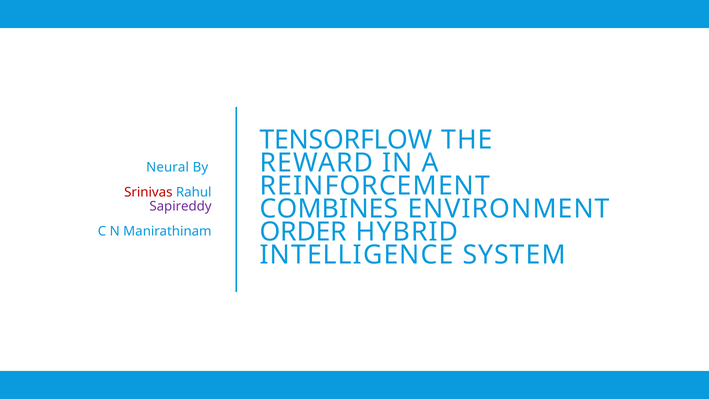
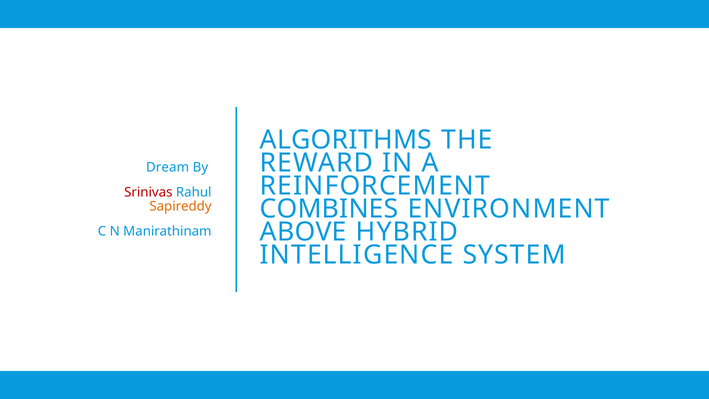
TENSORFLOW: TENSORFLOW -> ALGORITHMS
Neural: Neural -> Dream
Sapireddy colour: purple -> orange
ORDER: ORDER -> ABOVE
